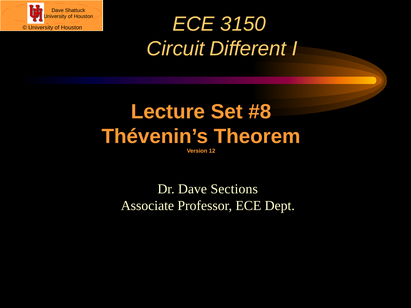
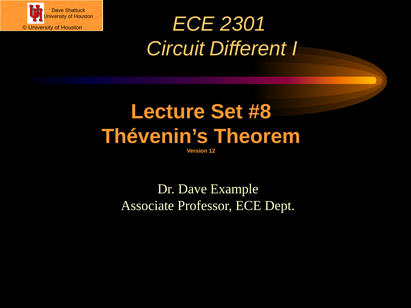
3150: 3150 -> 2301
Sections: Sections -> Example
